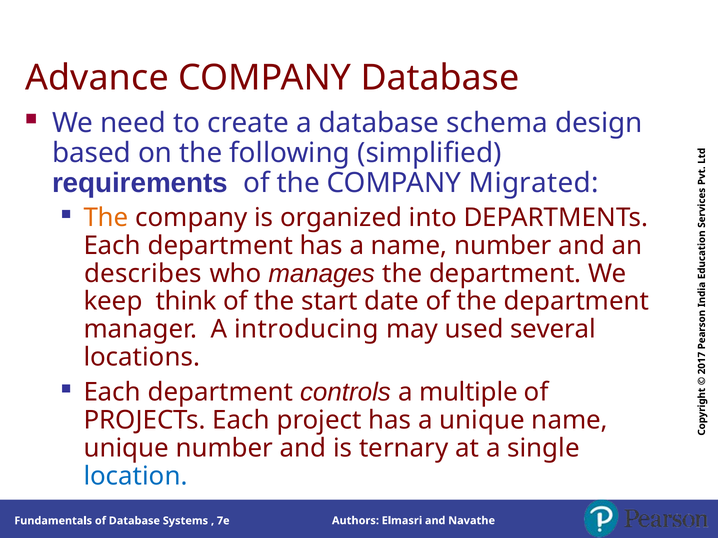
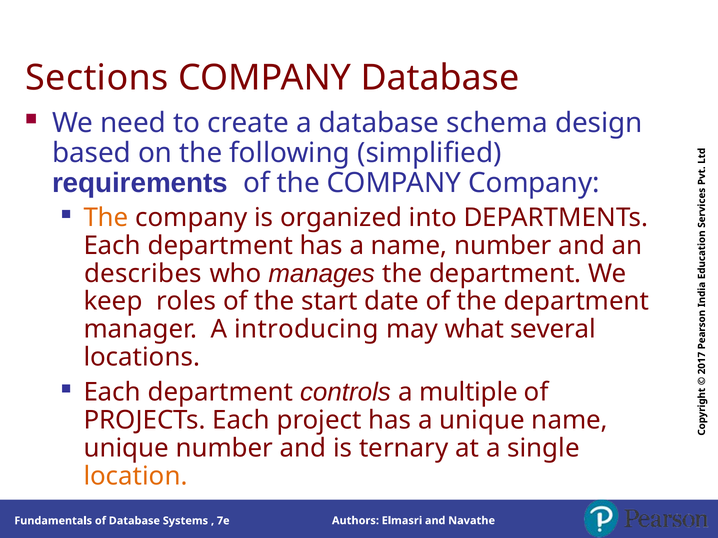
Advance: Advance -> Sections
COMPANY Migrated: Migrated -> Company
think: think -> roles
used: used -> what
location colour: blue -> orange
